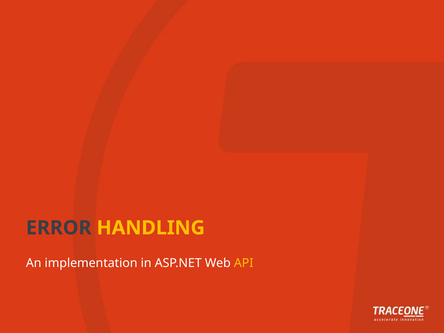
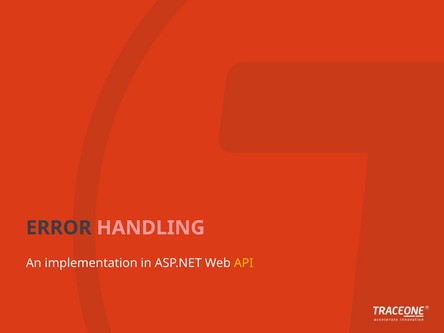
HANDLING colour: yellow -> pink
